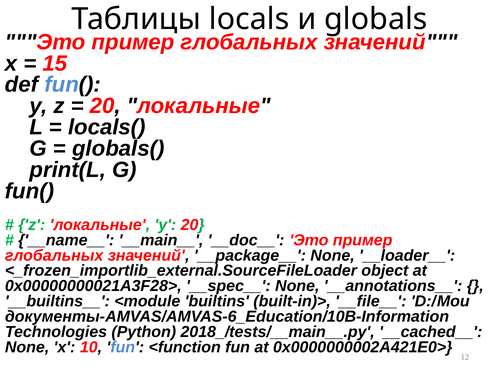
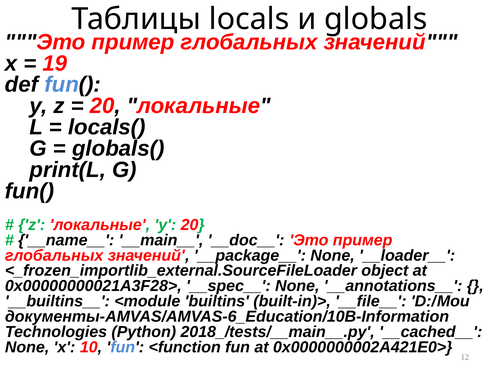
15: 15 -> 19
